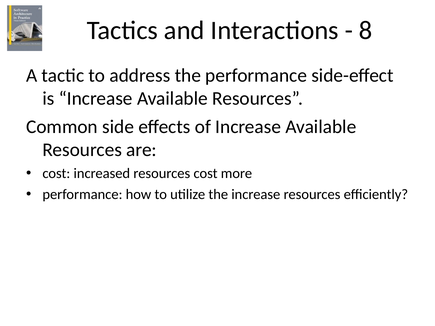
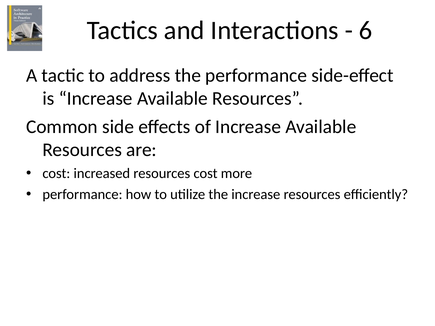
8: 8 -> 6
